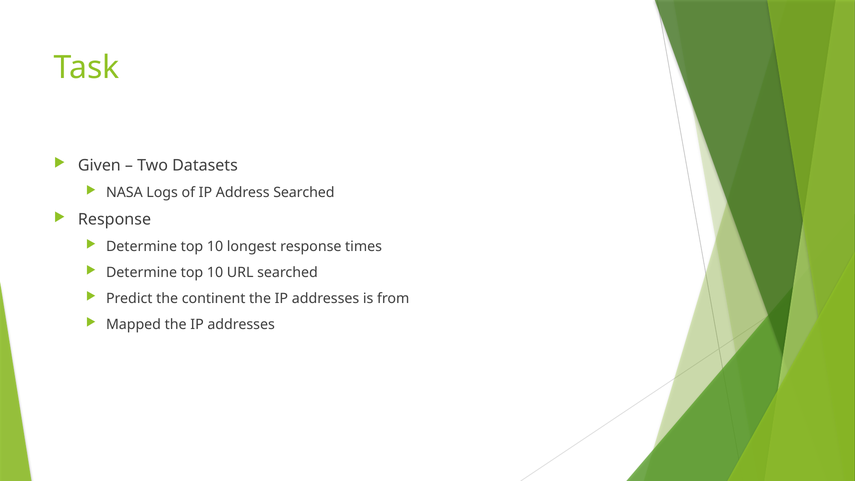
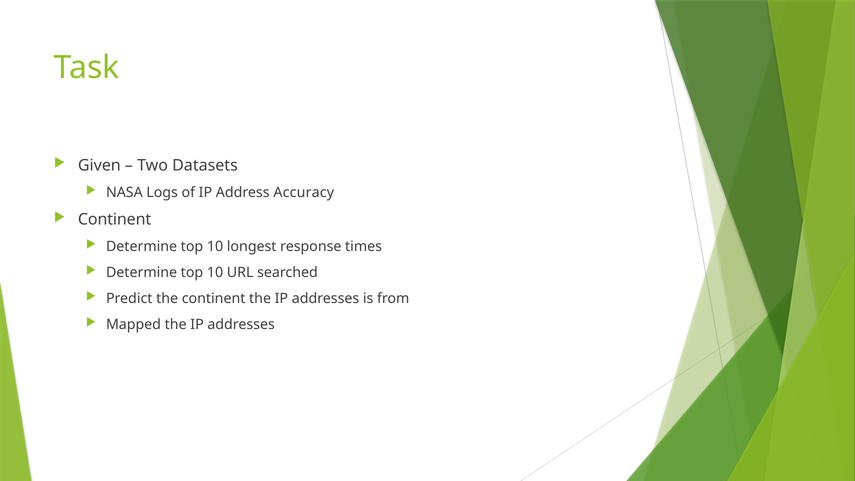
Address Searched: Searched -> Accuracy
Response at (115, 220): Response -> Continent
